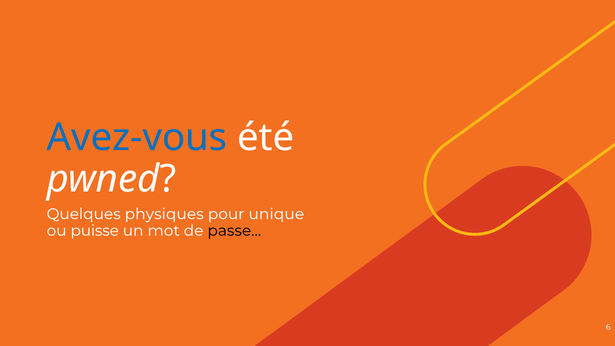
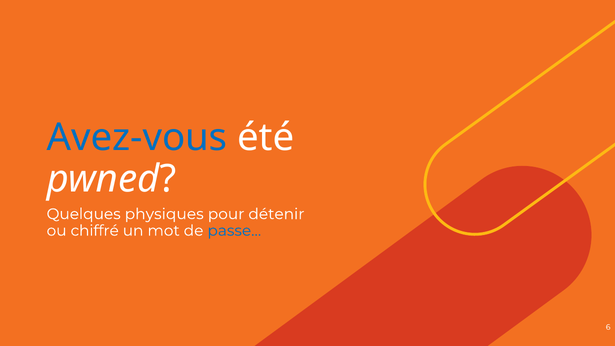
unique: unique -> détenir
puisse: puisse -> chiffré
passe… colour: black -> blue
